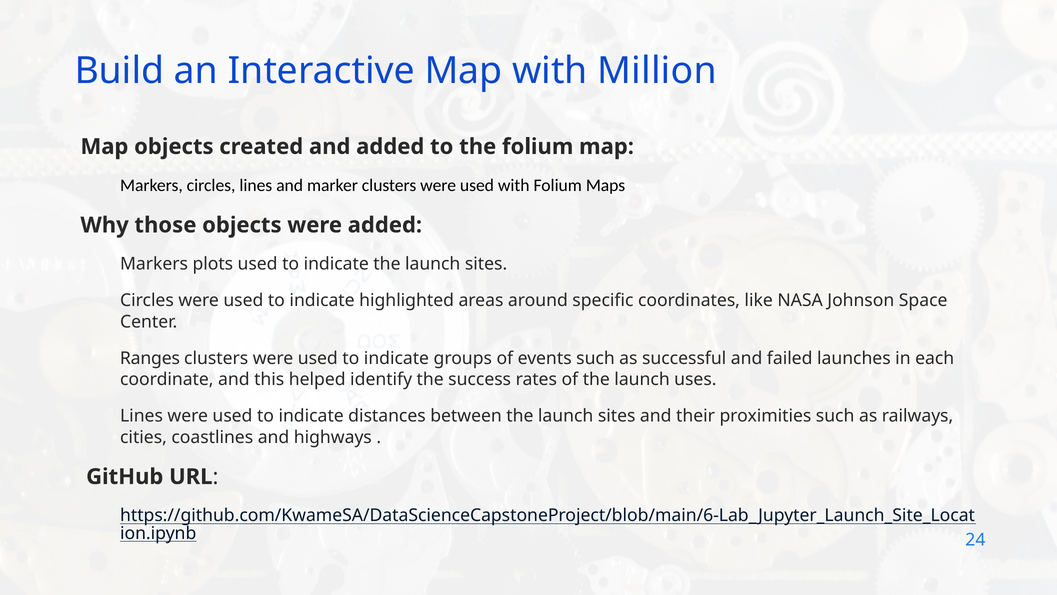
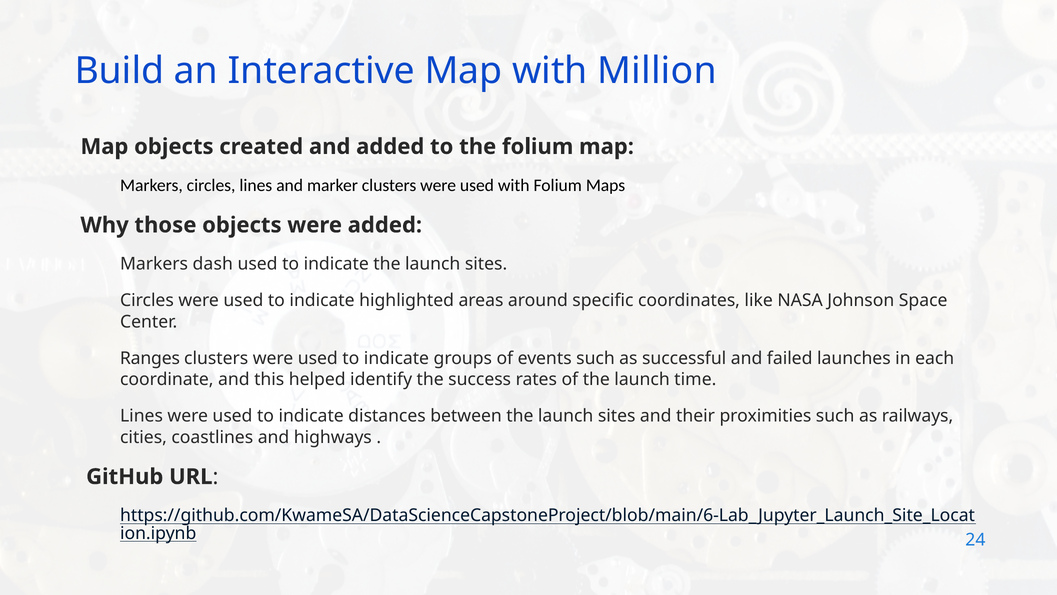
plots: plots -> dash
uses: uses -> time
